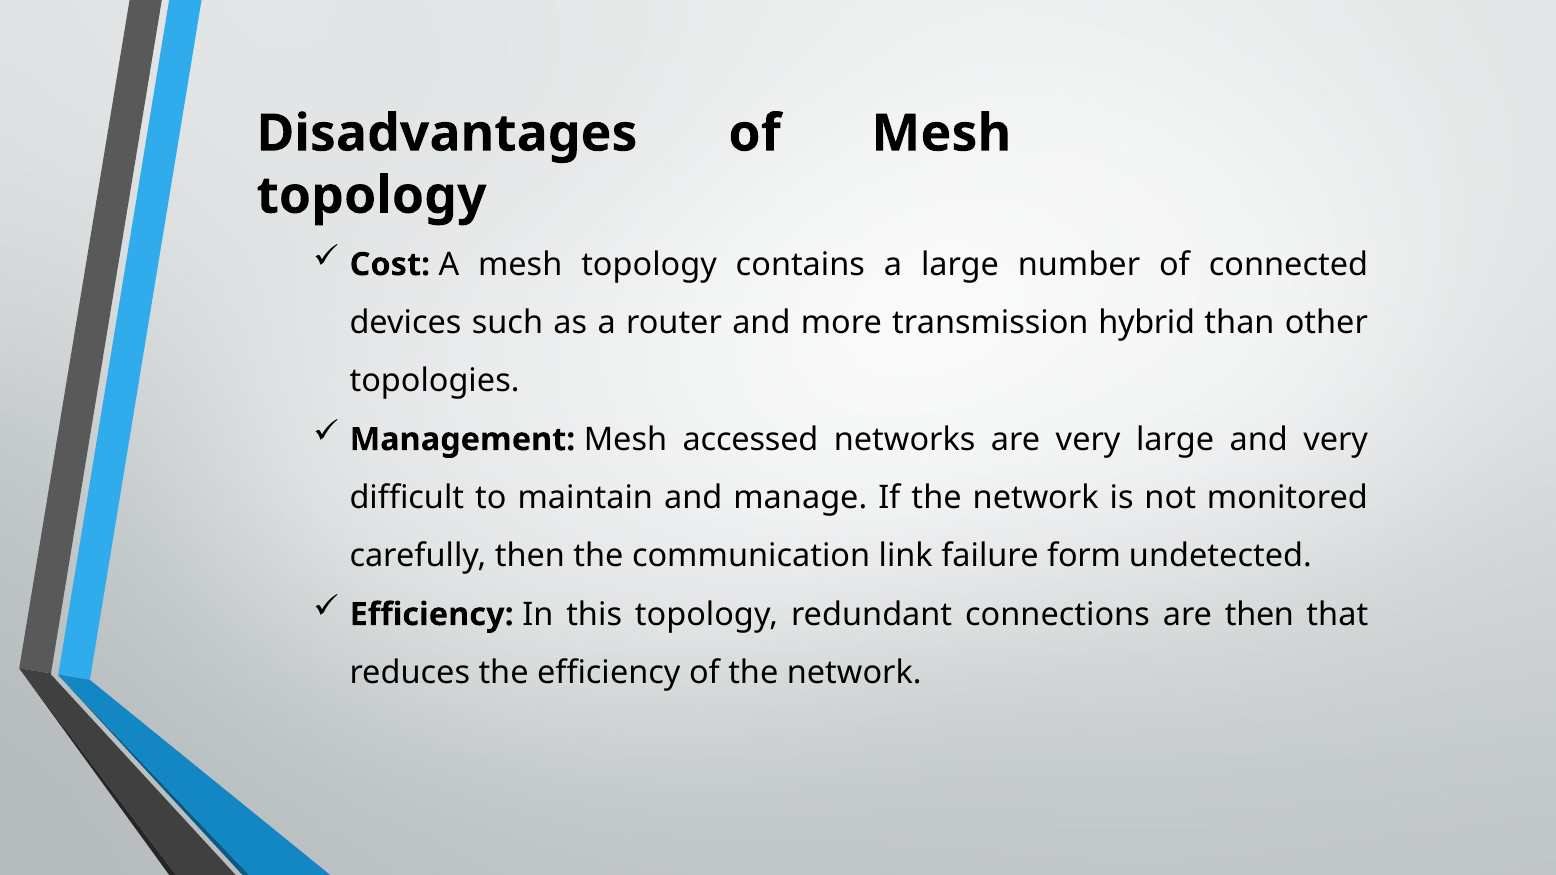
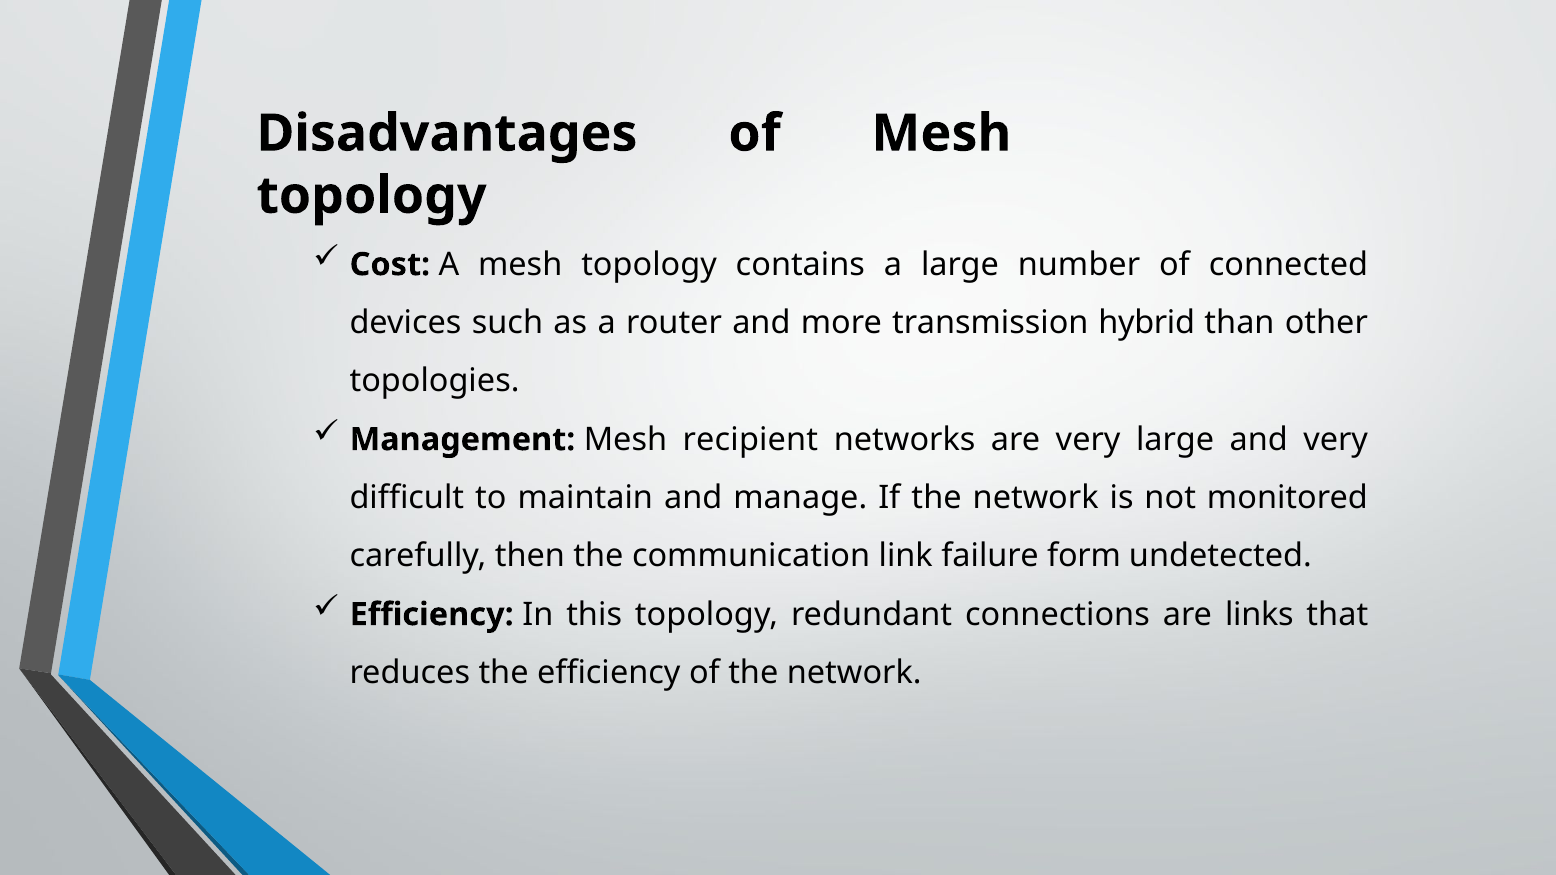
accessed: accessed -> recipient
are then: then -> links
